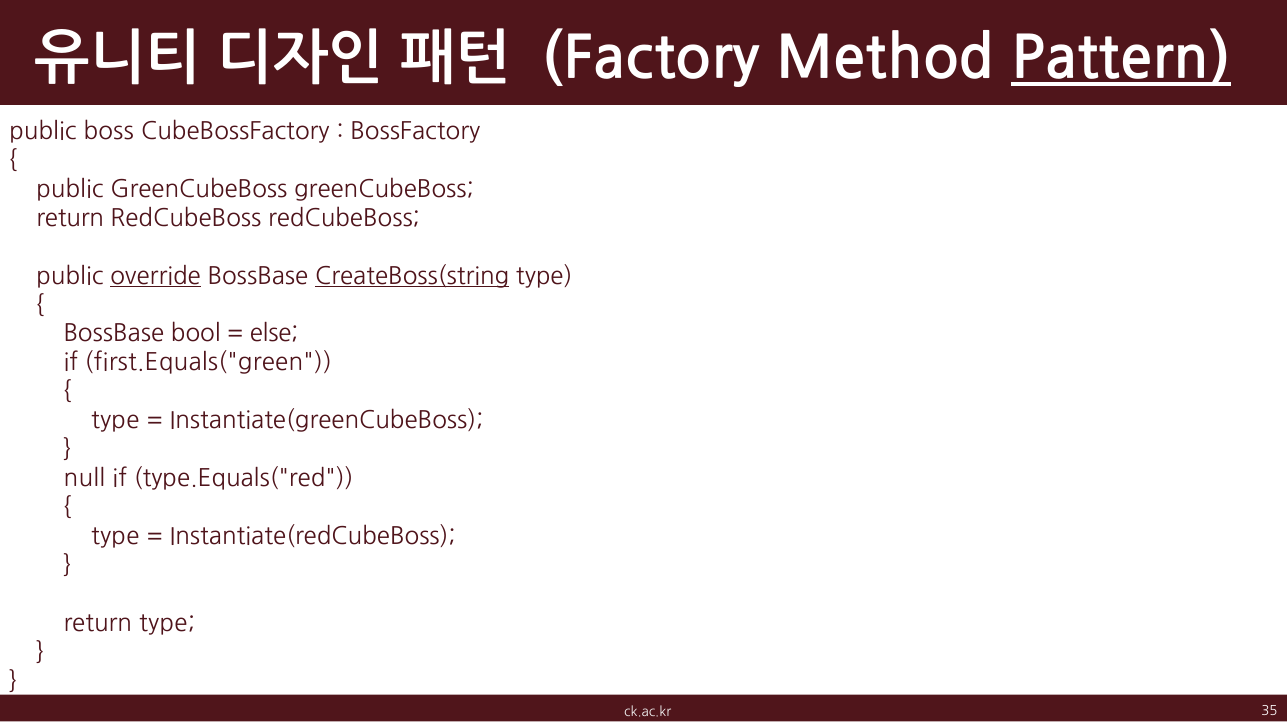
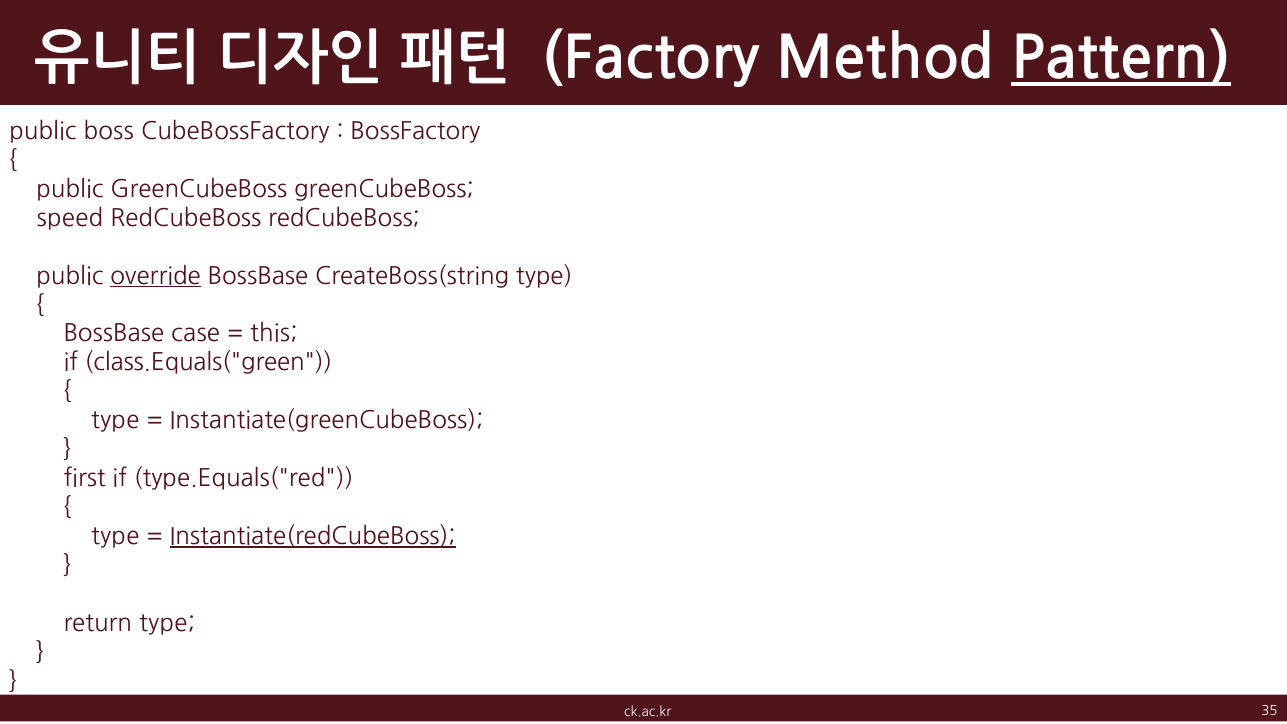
return at (70, 218): return -> speed
CreateBoss(string underline: present -> none
bool: bool -> case
else: else -> this
first.Equals("green: first.Equals("green -> class.Equals("green
null: null -> first
Instantiate(redCubeBoss underline: none -> present
